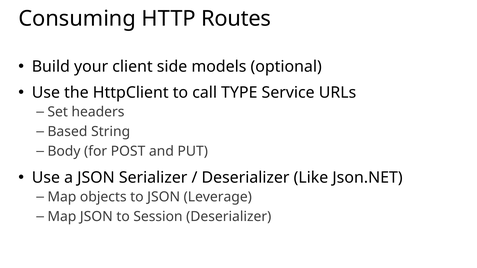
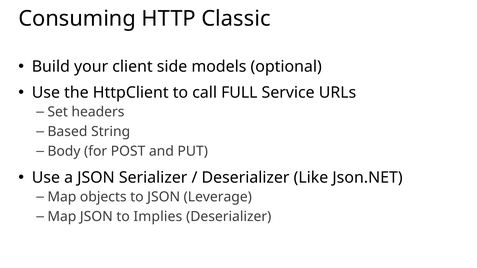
Routes: Routes -> Classic
TYPE: TYPE -> FULL
Session: Session -> Implies
